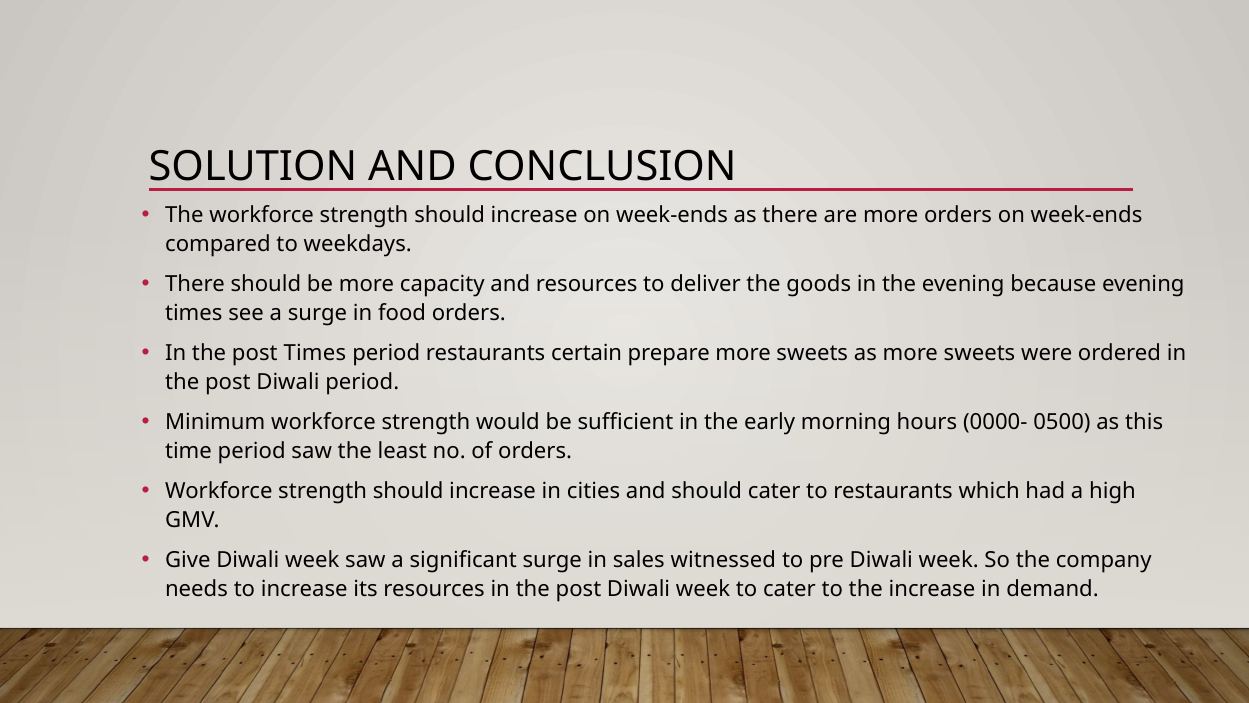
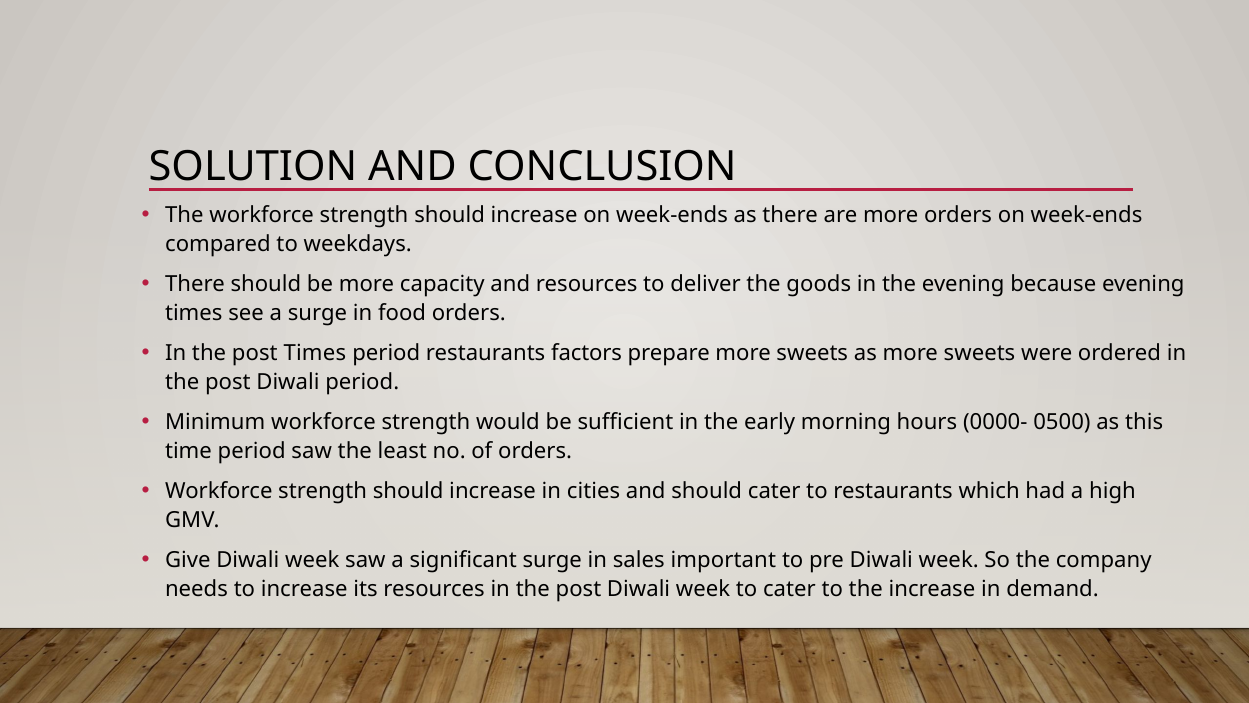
certain: certain -> factors
witnessed: witnessed -> important
